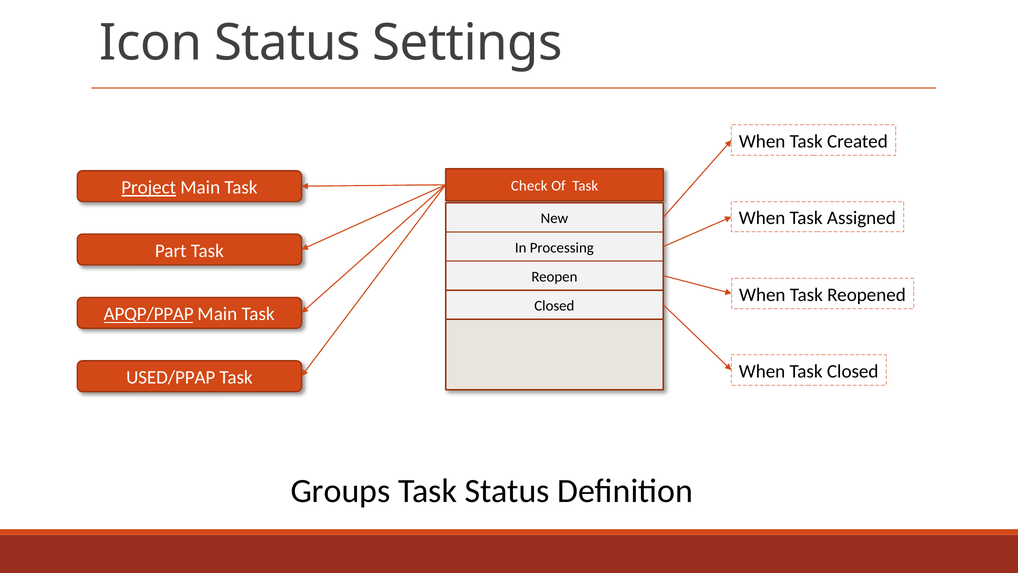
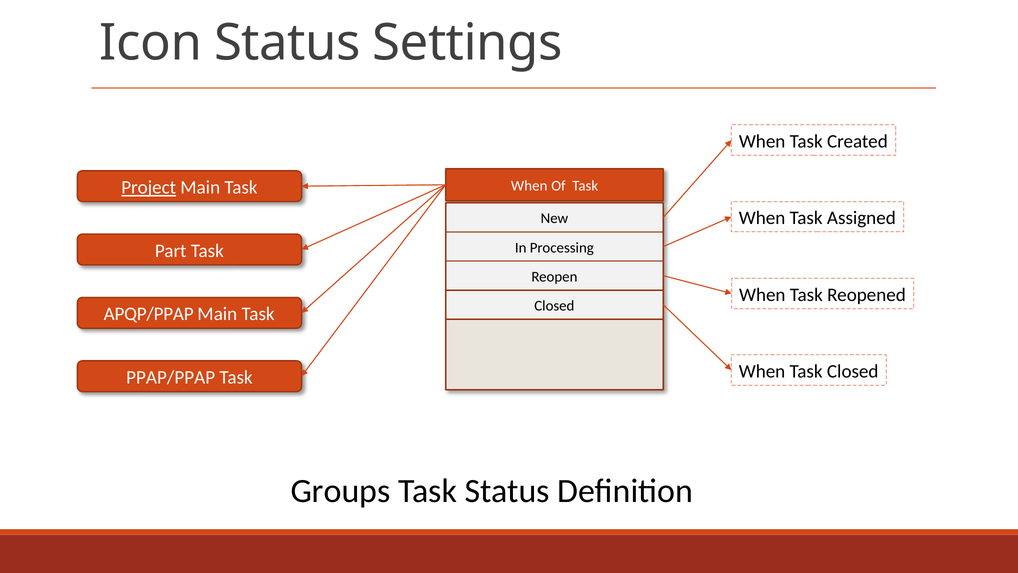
Check at (529, 186): Check -> When
APQP/PPAP underline: present -> none
USED/PPAP: USED/PPAP -> PPAP/PPAP
